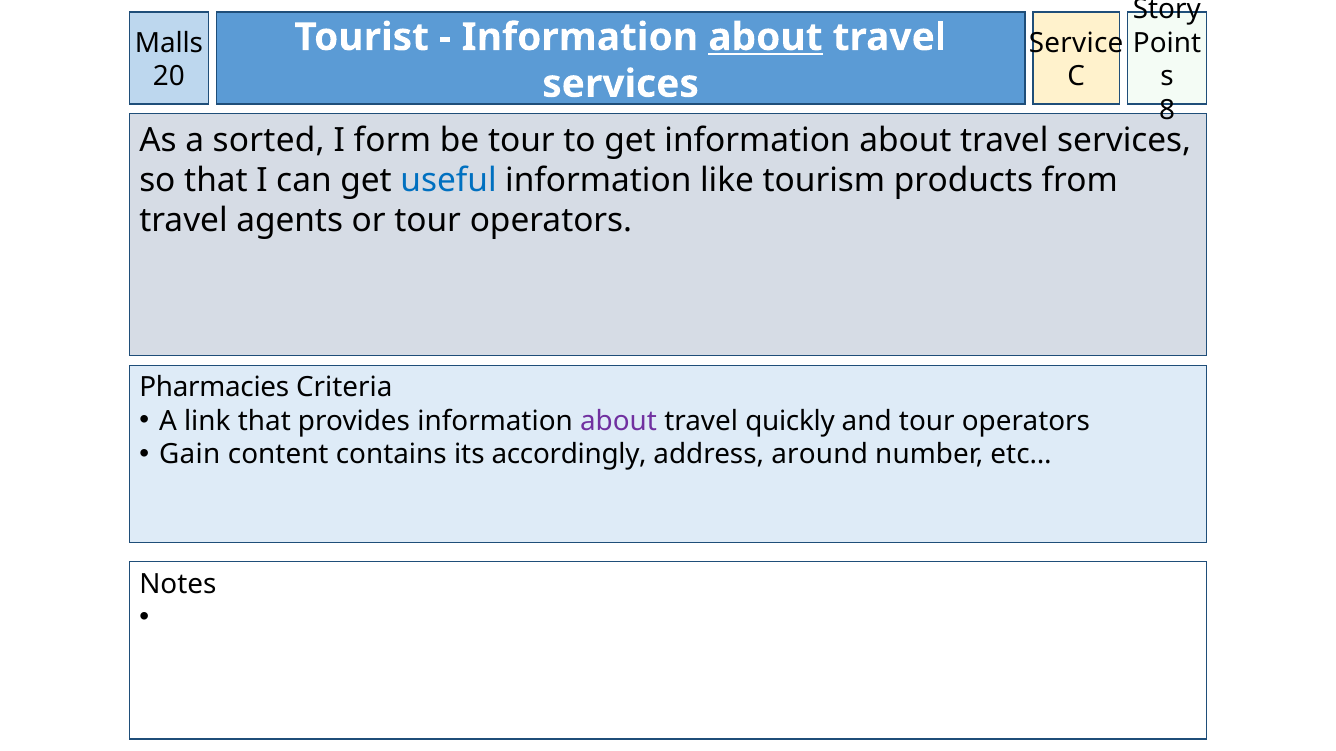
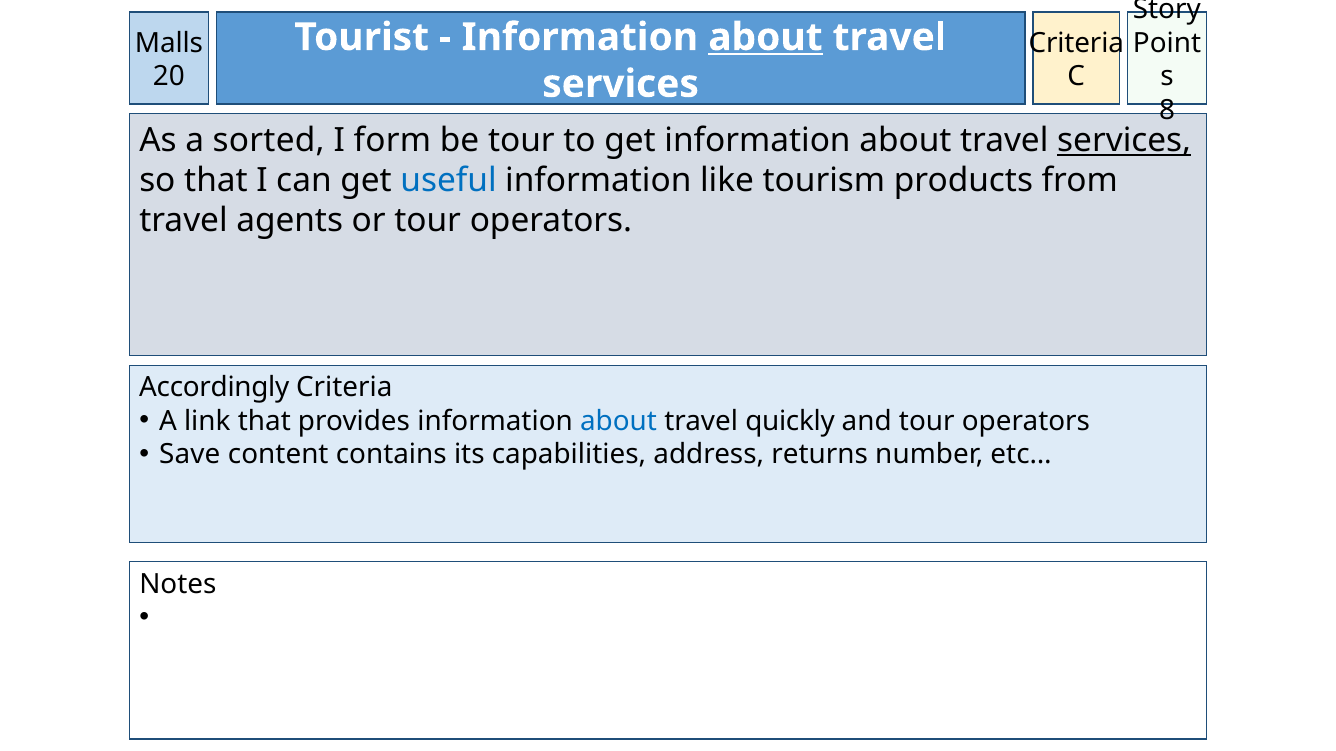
Service at (1076, 43): Service -> Criteria
services at (1124, 141) underline: none -> present
Pharmacies: Pharmacies -> Accordingly
about at (619, 421) colour: purple -> blue
Gain: Gain -> Save
accordingly: accordingly -> capabilities
around: around -> returns
